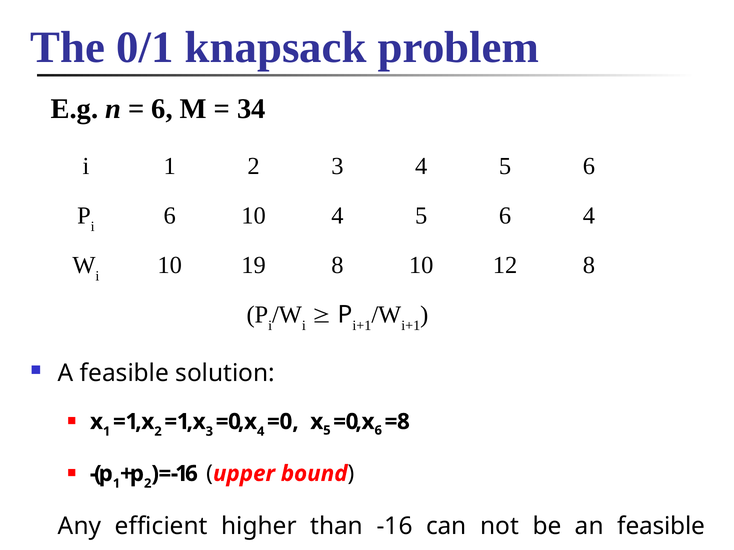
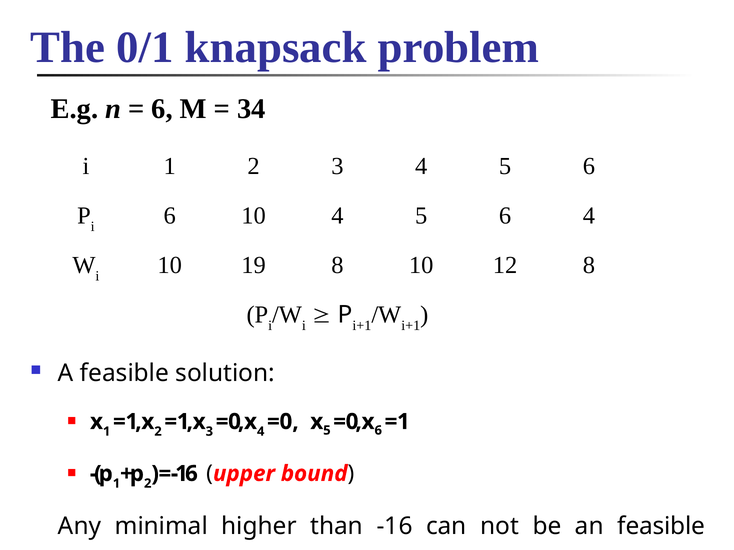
8 at (403, 422): 8 -> 1
efficient: efficient -> minimal
